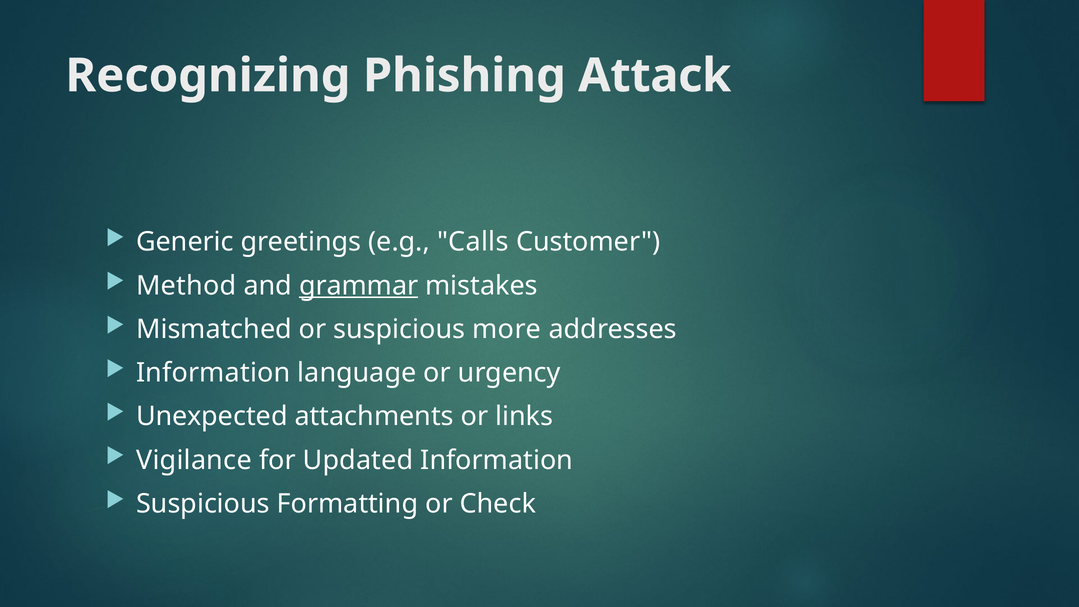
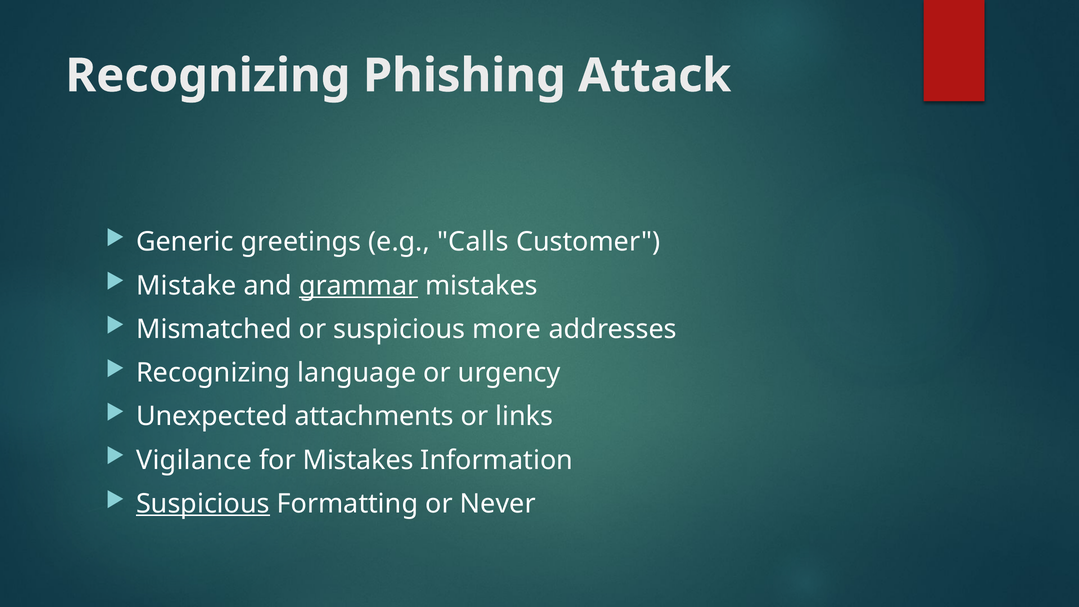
Method: Method -> Mistake
Information at (213, 373): Information -> Recognizing
for Updated: Updated -> Mistakes
Suspicious at (203, 504) underline: none -> present
Check: Check -> Never
